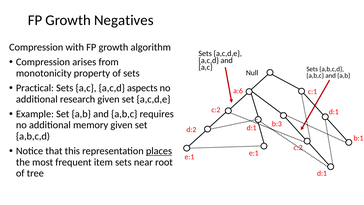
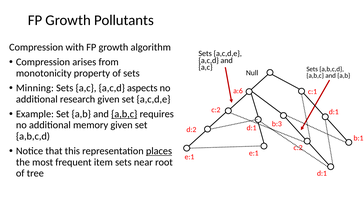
Negatives: Negatives -> Pollutants
Practical: Practical -> Minning
a,b,c at (124, 114) underline: none -> present
